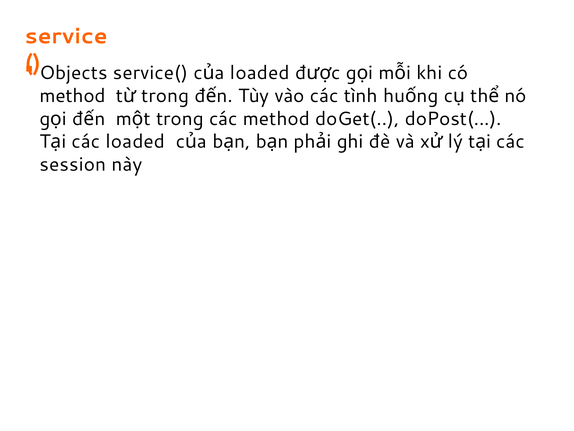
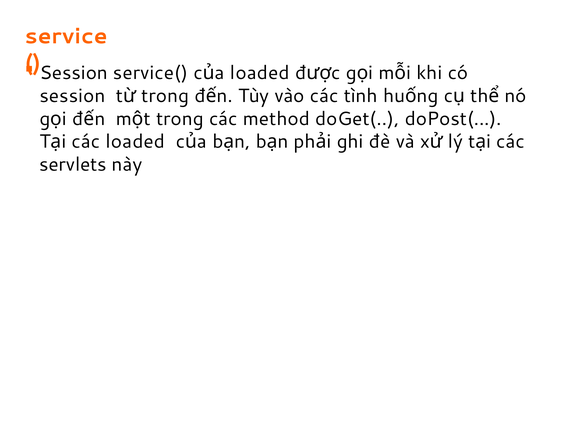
Objects at (74, 73): Objects -> Session
method at (73, 96): method -> session
session: session -> servlets
